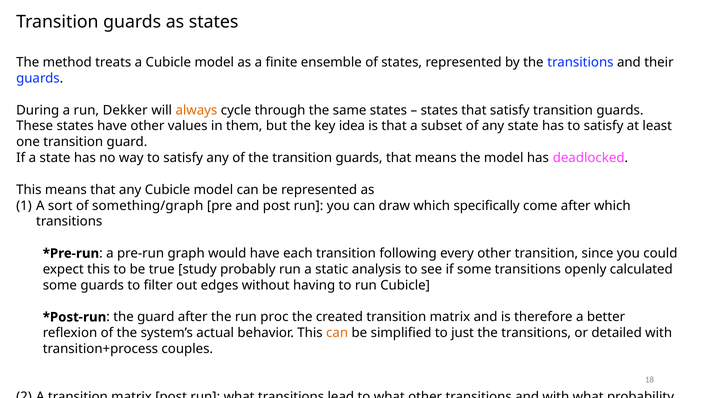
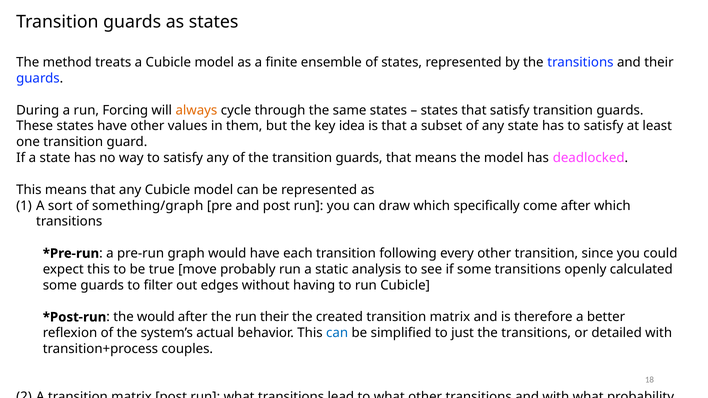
Dekker: Dekker -> Forcing
study: study -> move
the guard: guard -> would
run proc: proc -> their
can at (337, 333) colour: orange -> blue
